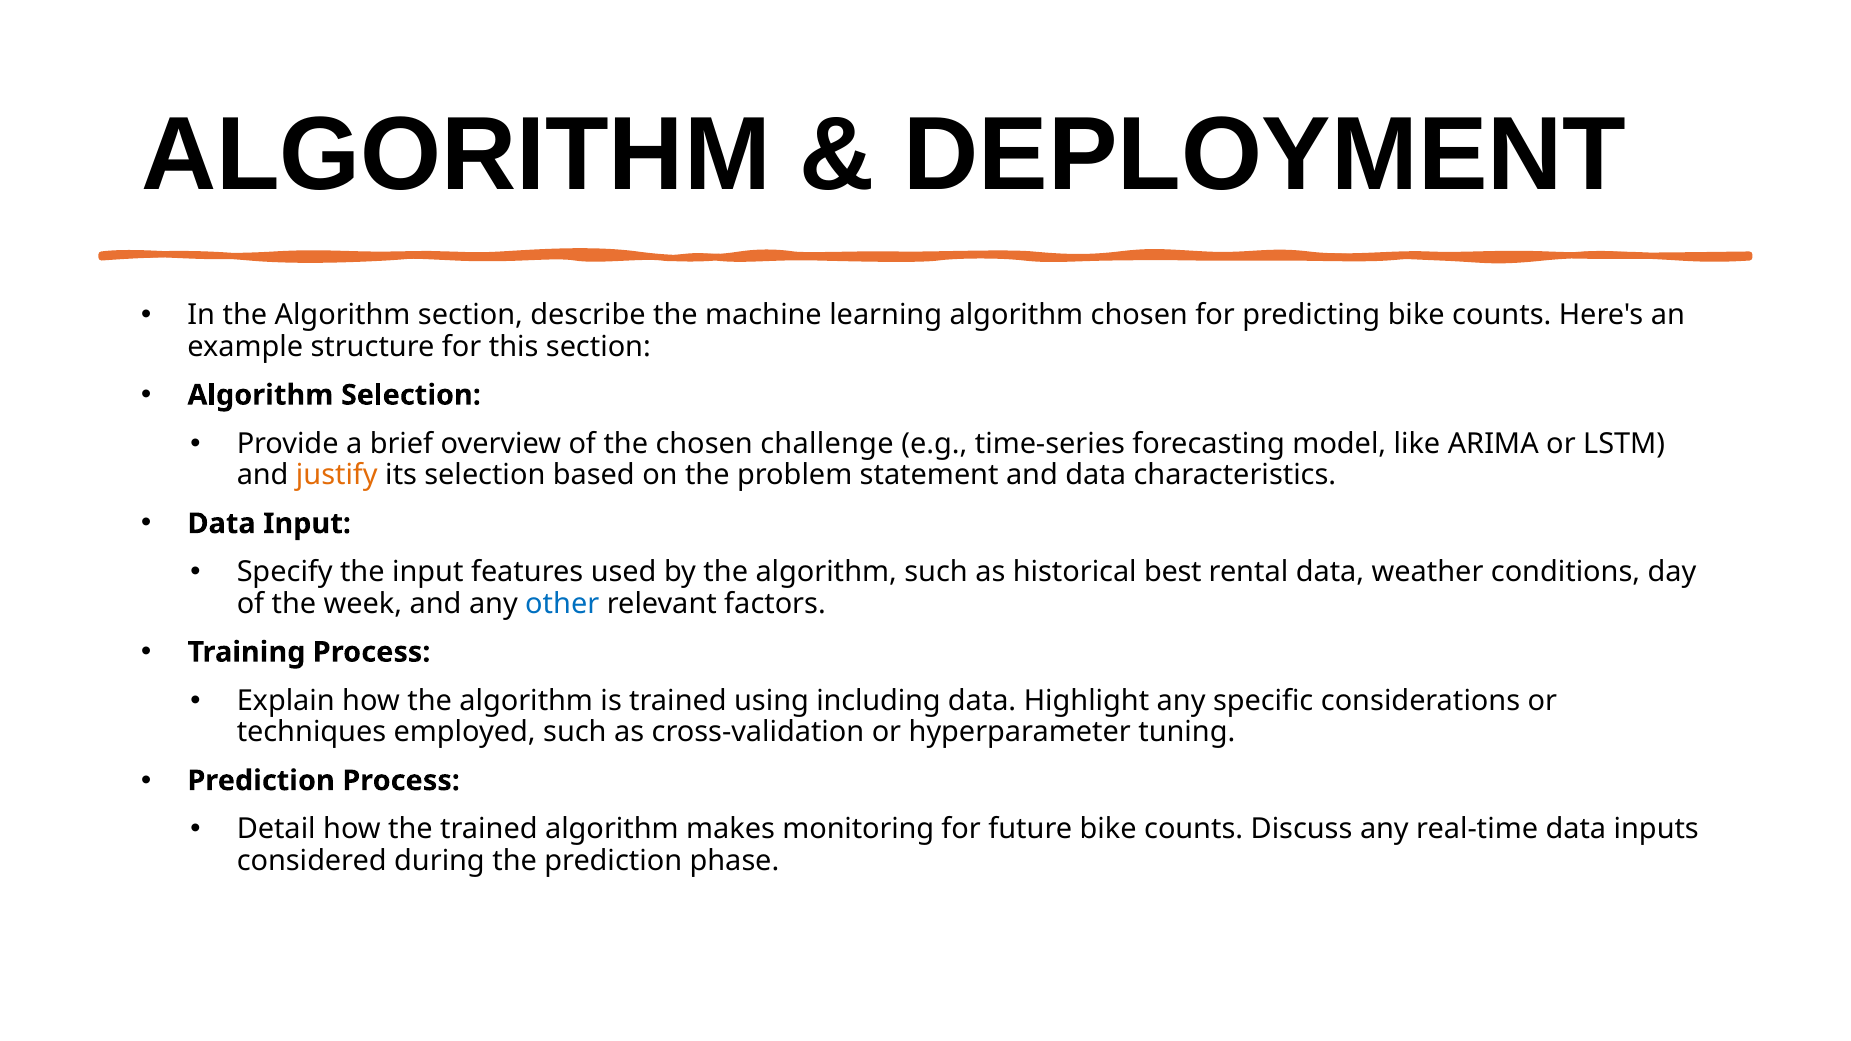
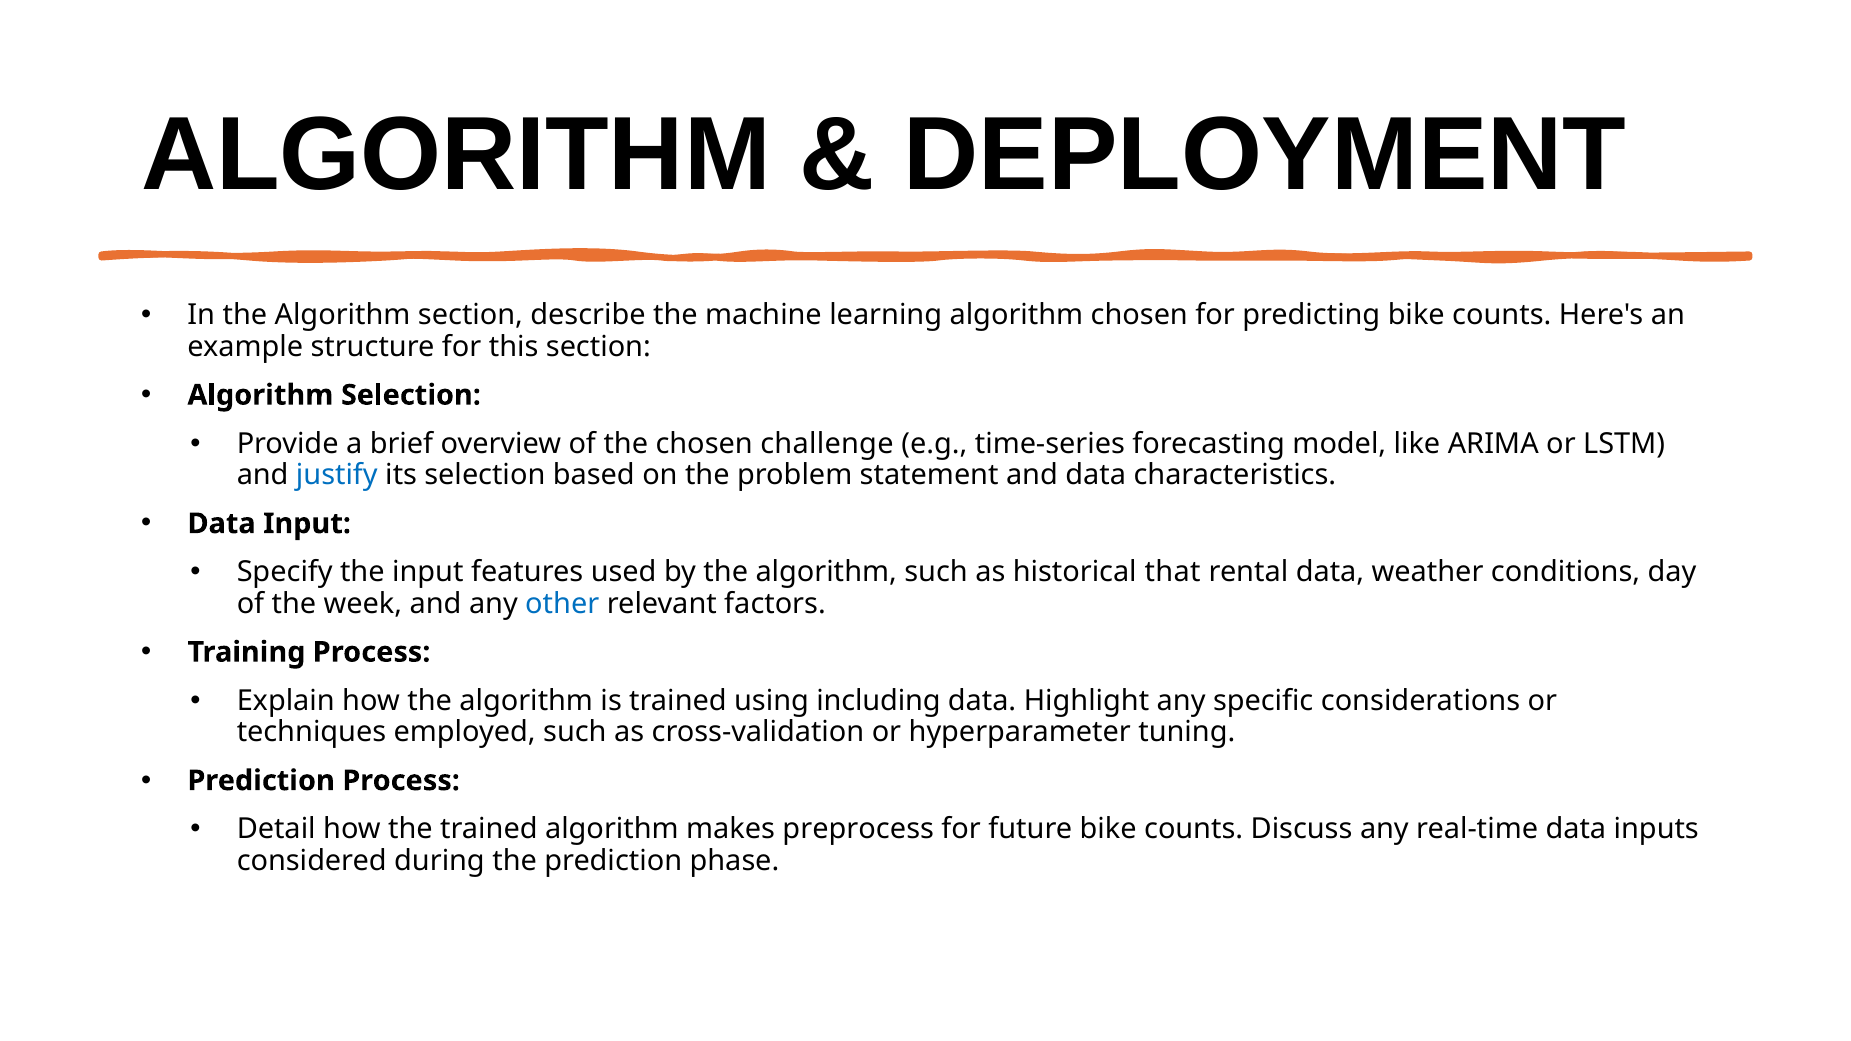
justify colour: orange -> blue
best: best -> that
monitoring: monitoring -> preprocess
